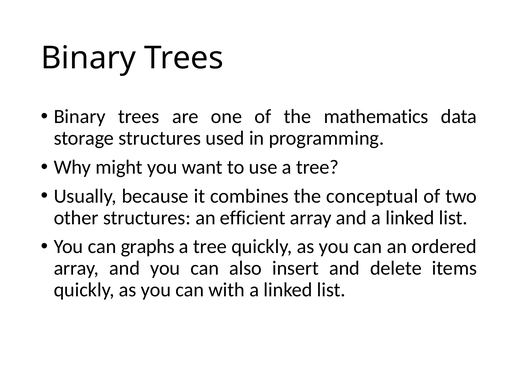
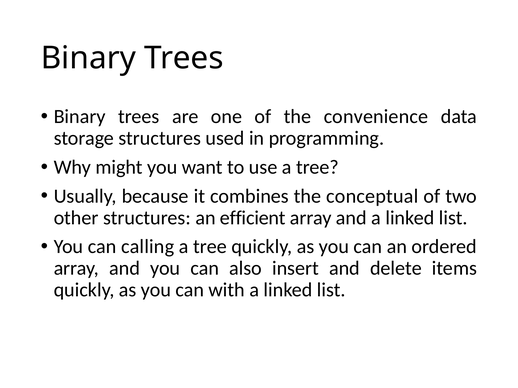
mathematics: mathematics -> convenience
graphs: graphs -> calling
